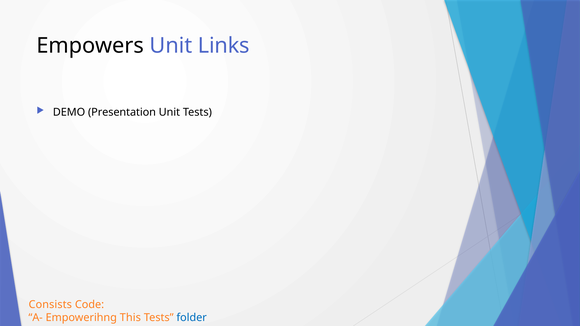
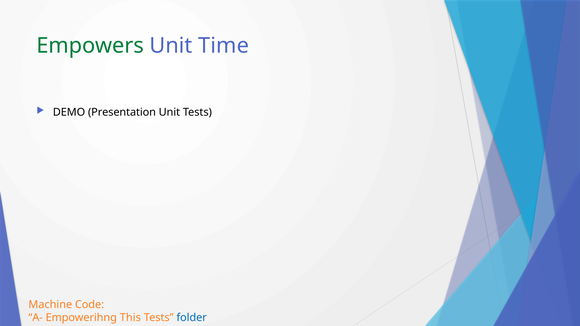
Empowers colour: black -> green
Links: Links -> Time
Consists: Consists -> Machine
